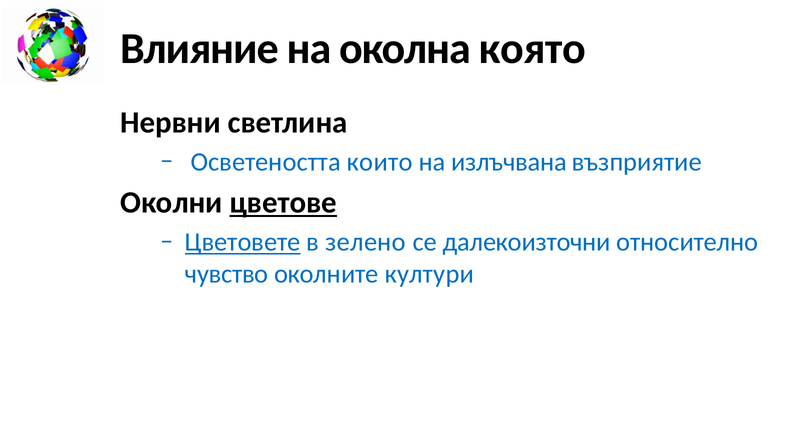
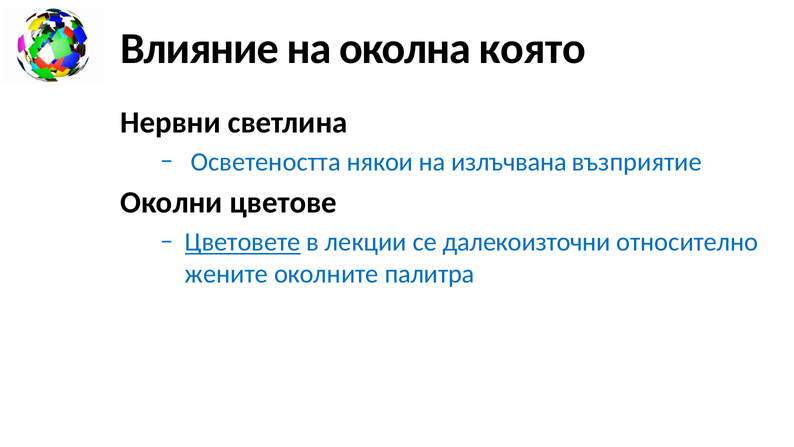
които: които -> някои
цветове underline: present -> none
зелено: зелено -> лекции
чувство: чувство -> жените
култури: култури -> палитра
